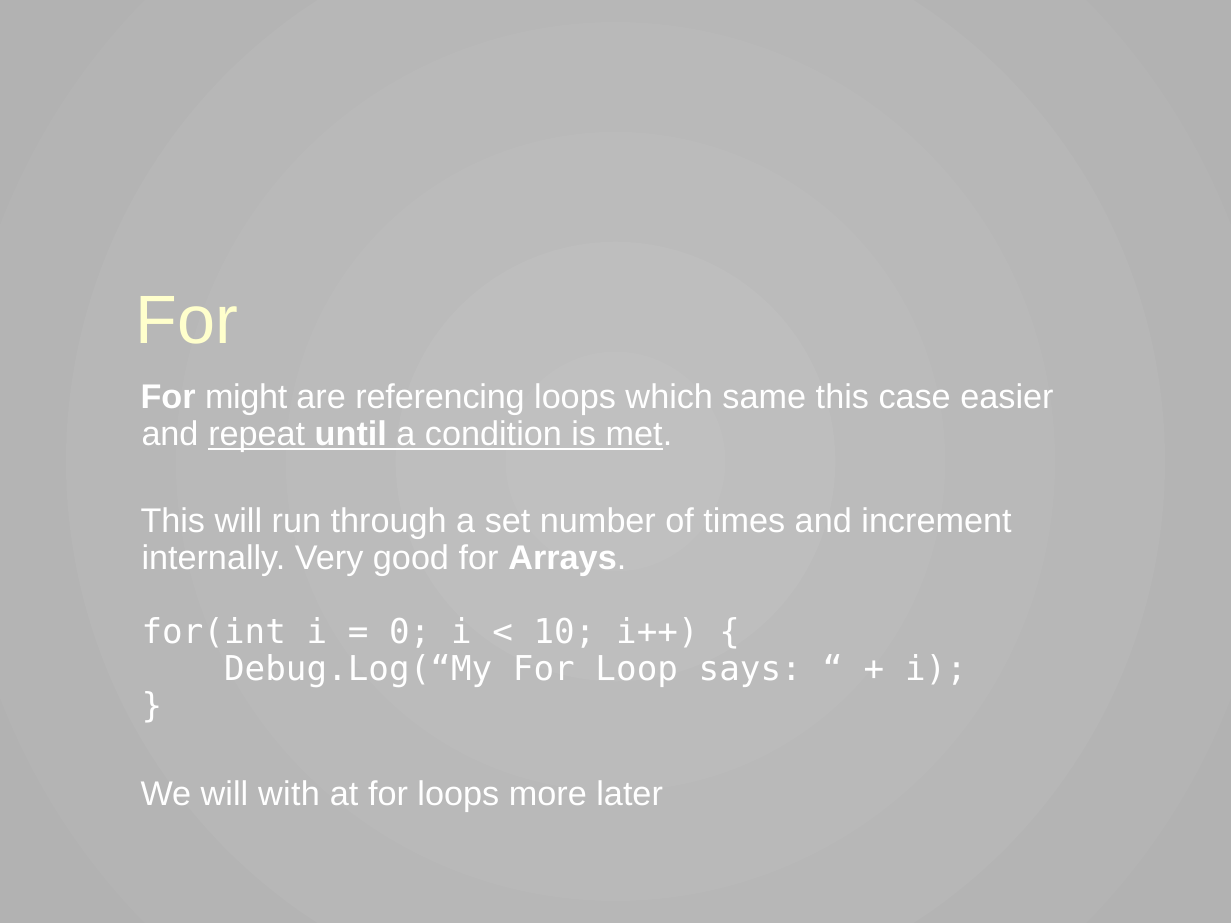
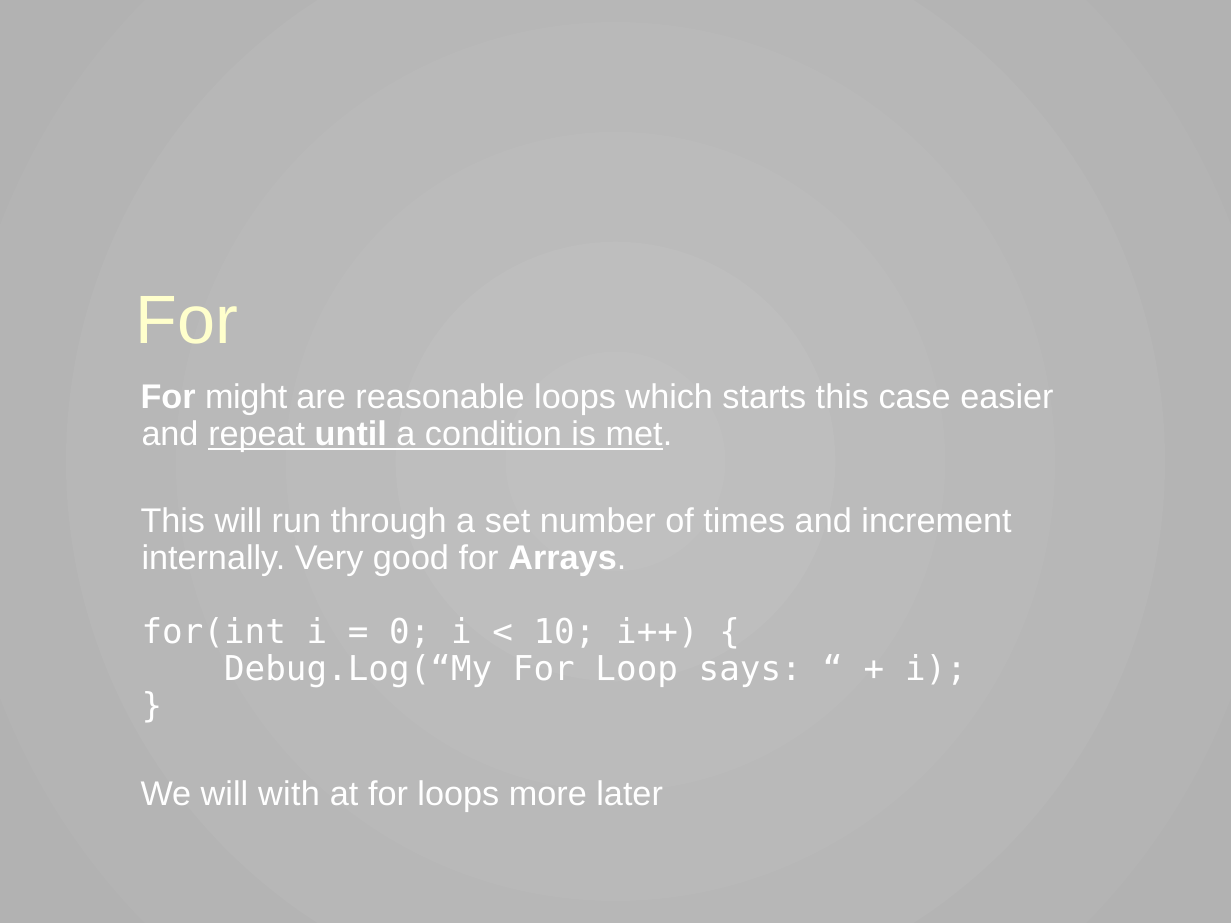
referencing: referencing -> reasonable
same: same -> starts
